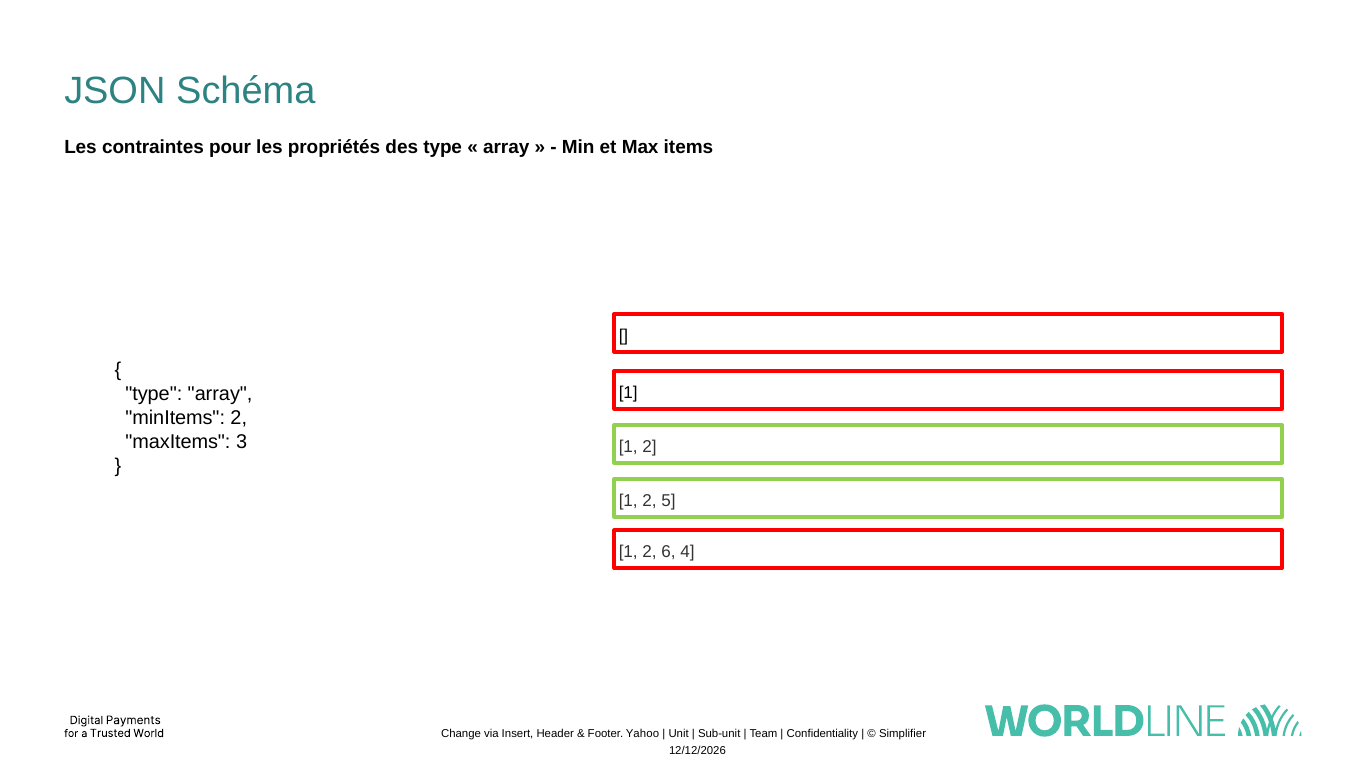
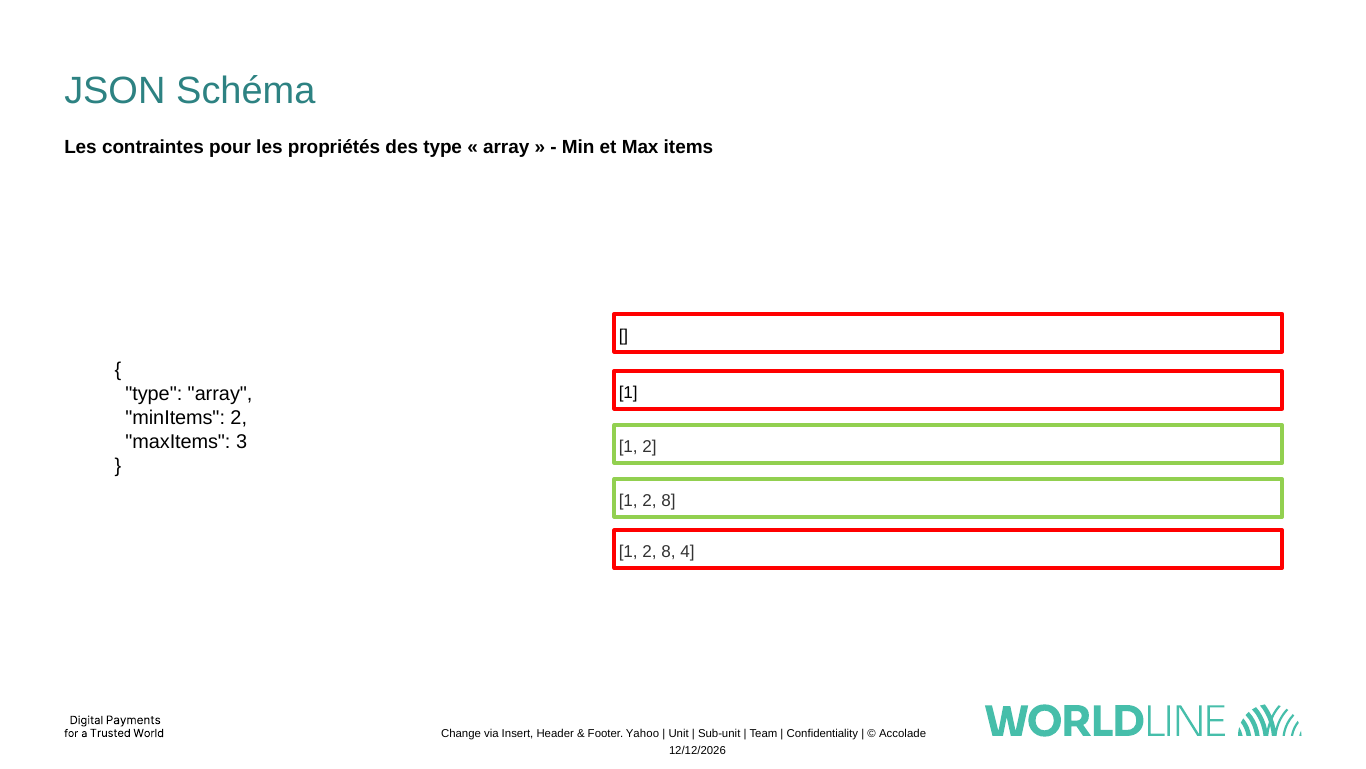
5 at (669, 500): 5 -> 8
6 at (669, 551): 6 -> 8
Simplifier: Simplifier -> Accolade
